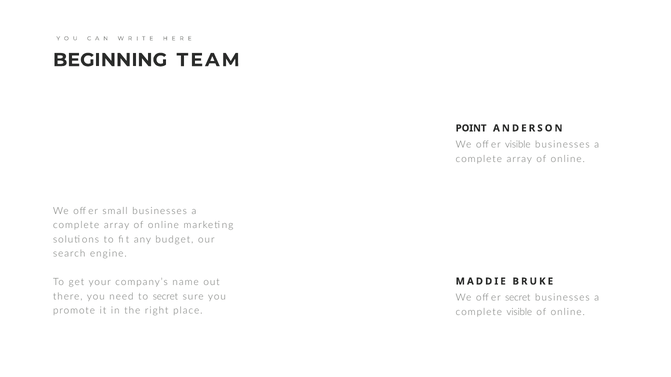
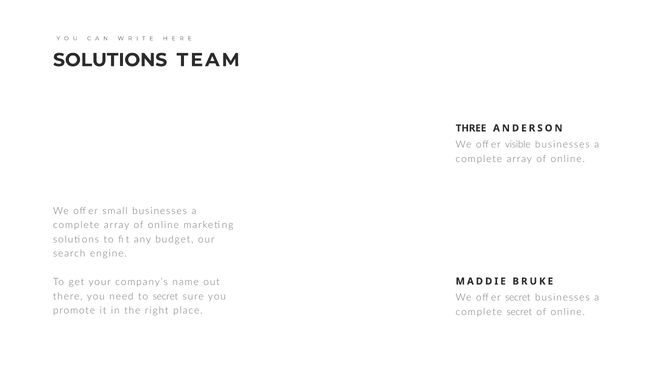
BEGINNING at (110, 60): BEGINNING -> SOLUTIONS
POINT: POINT -> THREE
complete visible: visible -> secret
